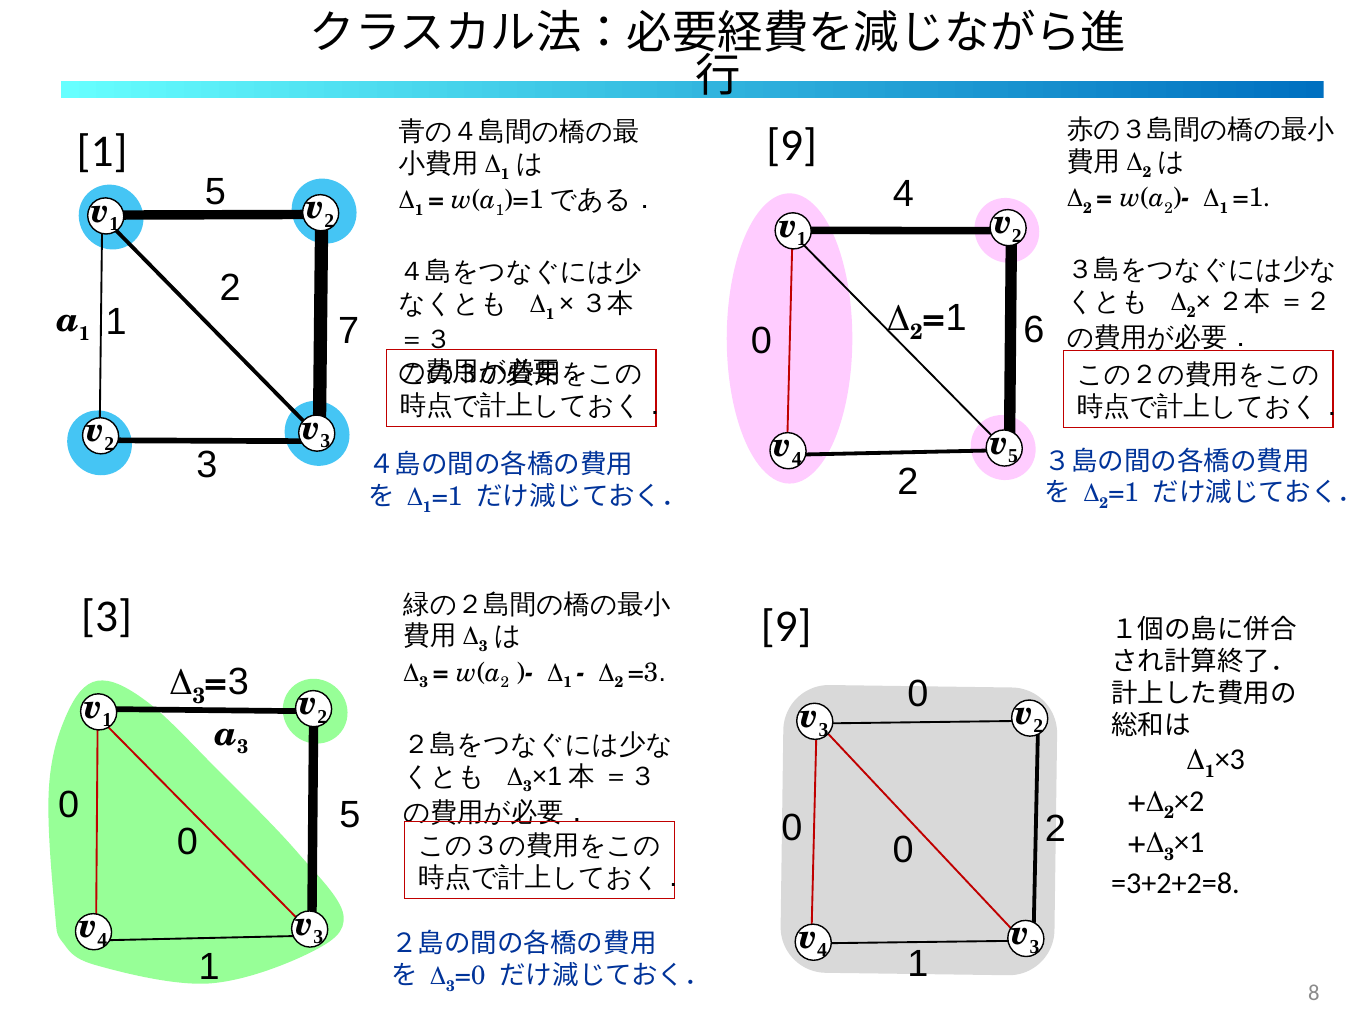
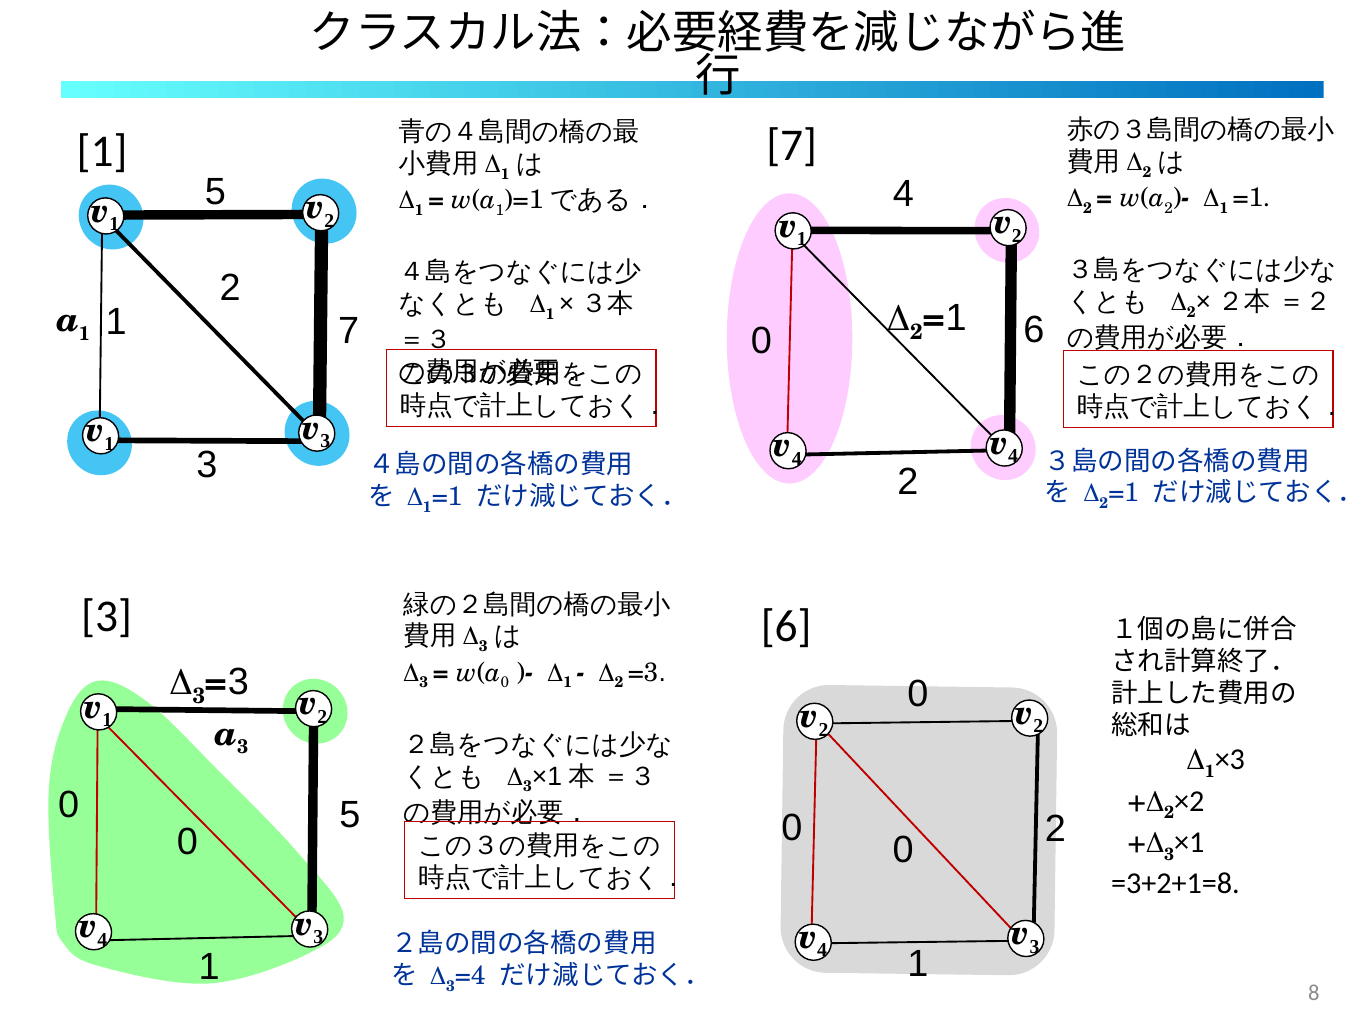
1 9: 9 -> 7
2 at (109, 444): 2 -> 1
5 at (1013, 456): 5 -> 4
3 9: 9 -> 6
2 at (505, 682): 2 -> 0
3 at (823, 729): 3 -> 2
=3+2+2=8: =3+2+2=8 -> =3+2+1=8
=0: =0 -> =4
